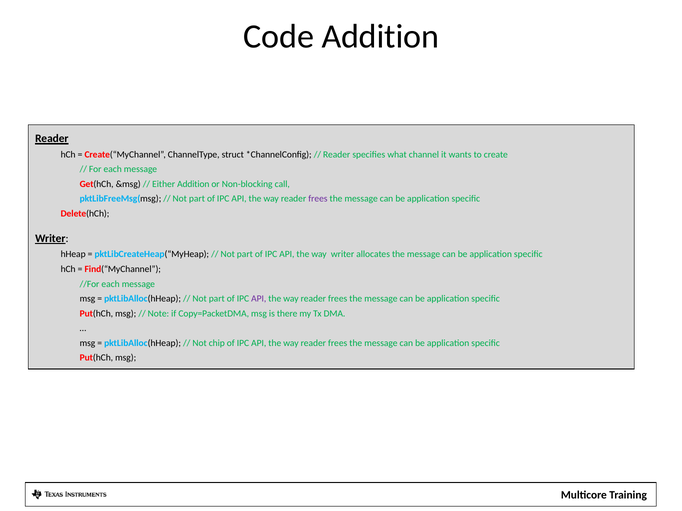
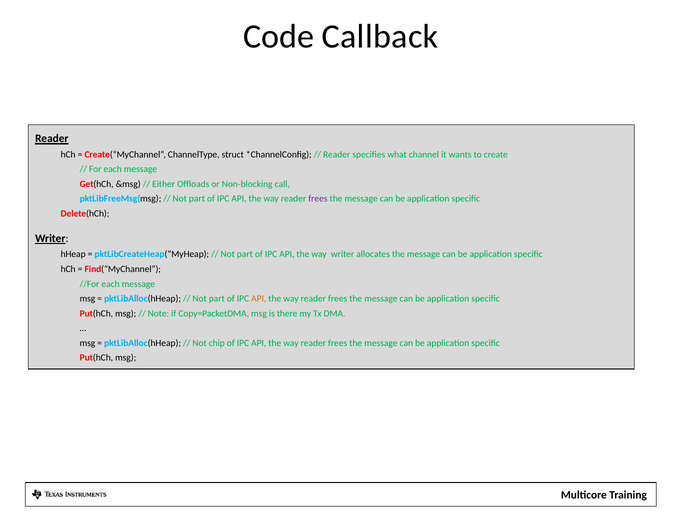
Code Addition: Addition -> Callback
Either Addition: Addition -> Offloads
API at (259, 299) colour: purple -> orange
